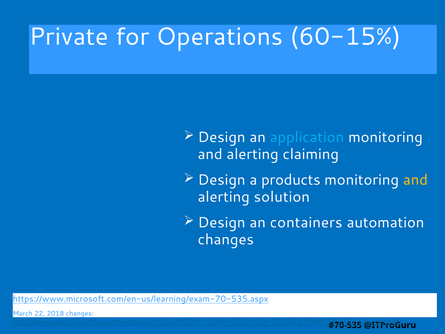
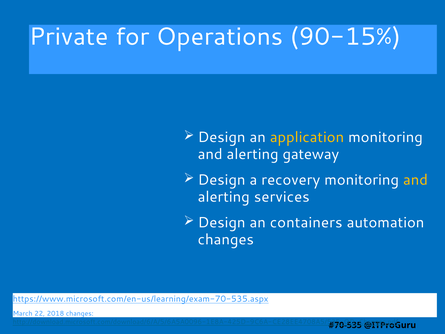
60-15%: 60-15% -> 90-15%
application colour: light blue -> yellow
claiming: claiming -> gateway
products: products -> recovery
solution: solution -> services
